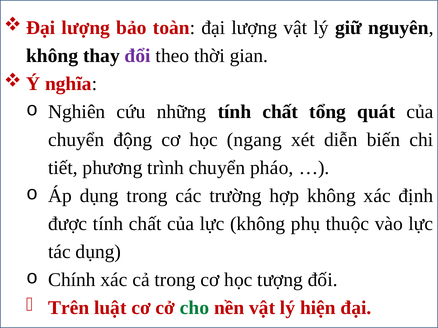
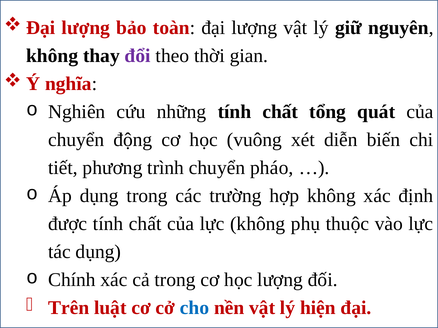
ngang: ngang -> vuông
học tượng: tượng -> lượng
cho colour: green -> blue
